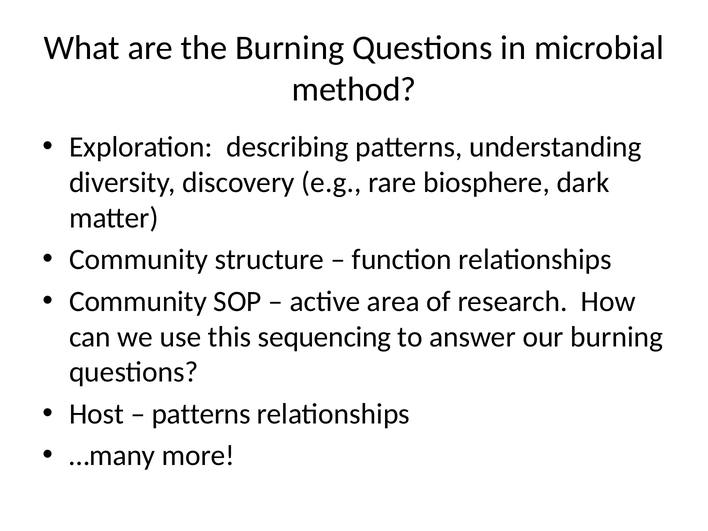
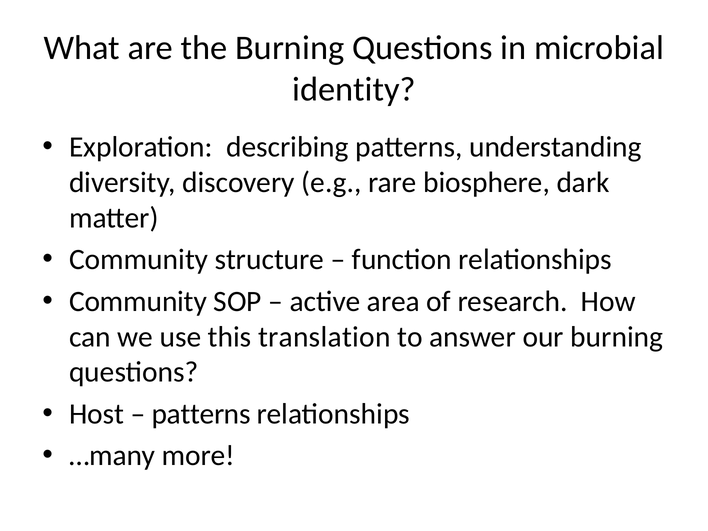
method: method -> identity
sequencing: sequencing -> translation
